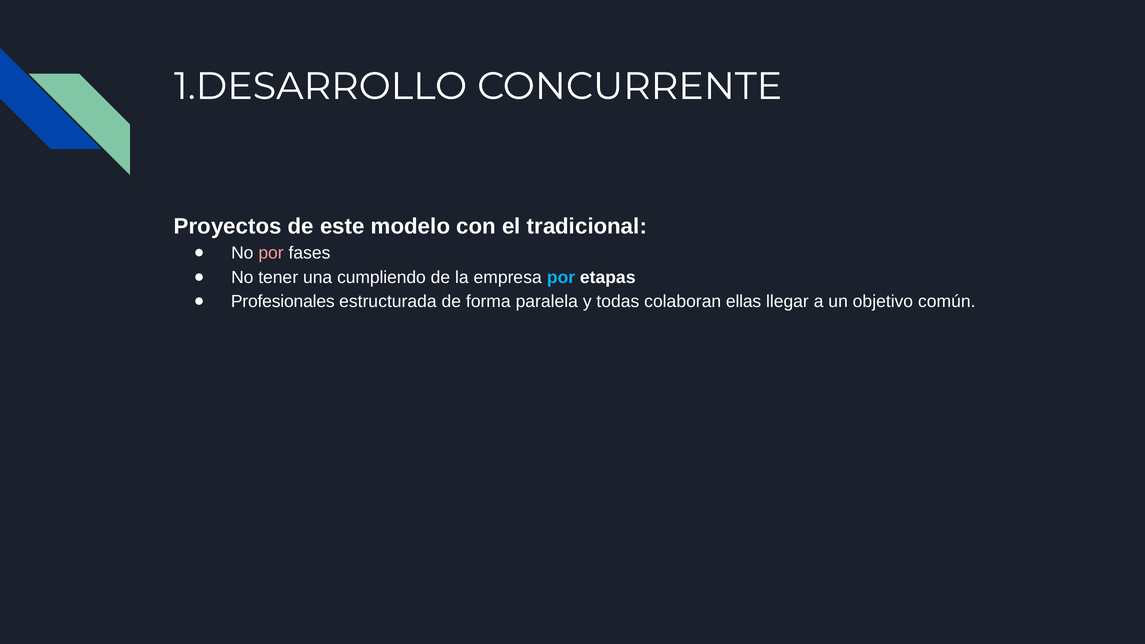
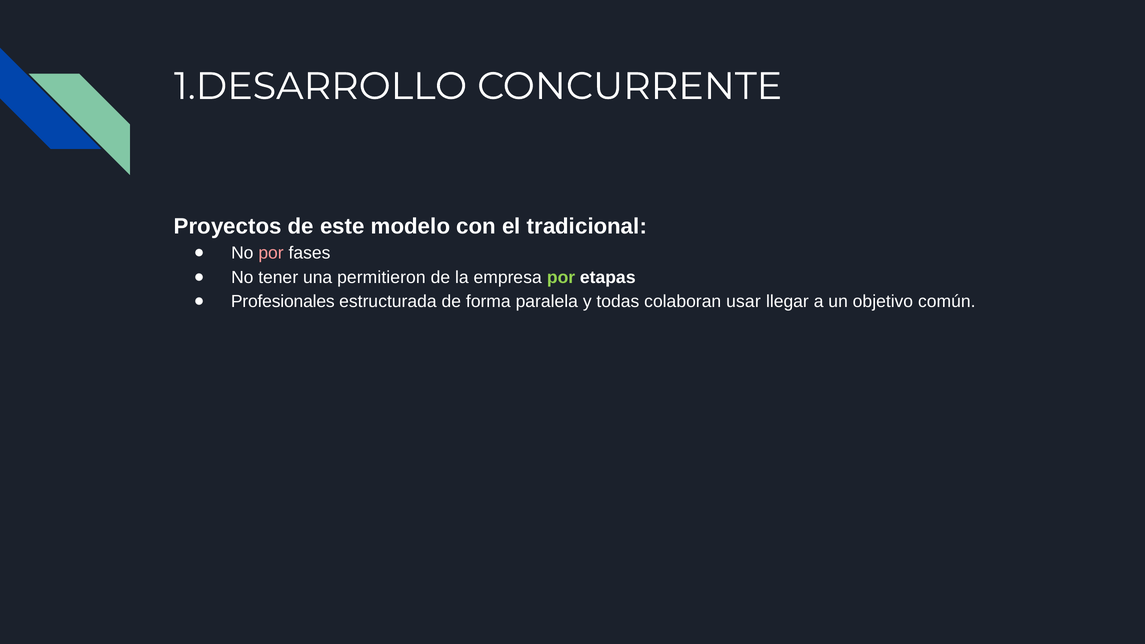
cumpliendo: cumpliendo -> permitieron
por at (561, 277) colour: light blue -> light green
ellas: ellas -> usar
